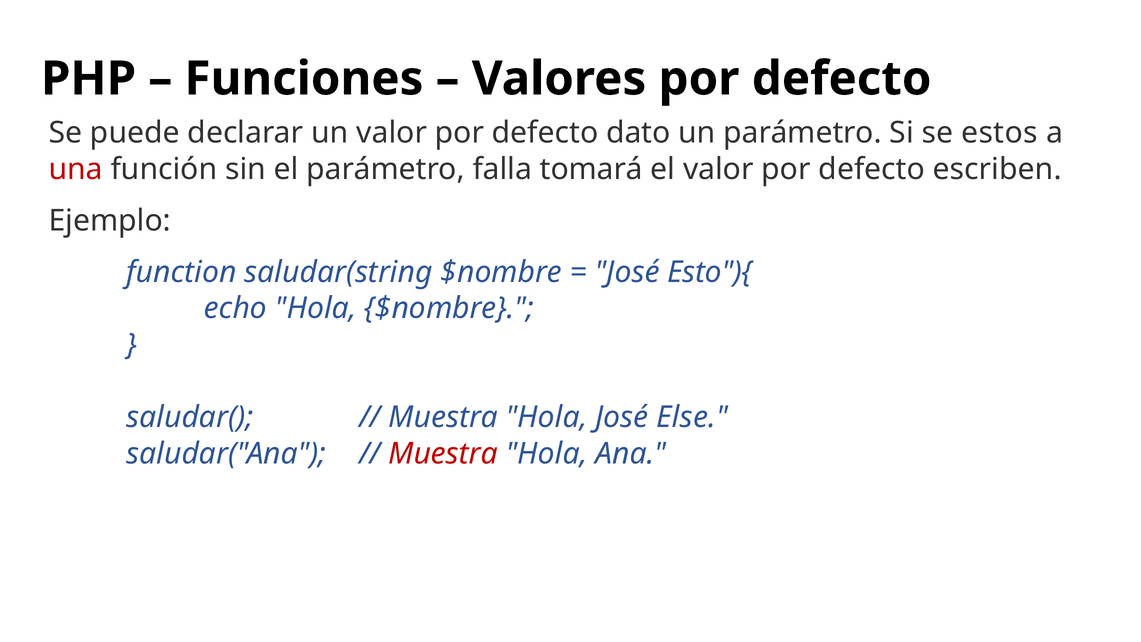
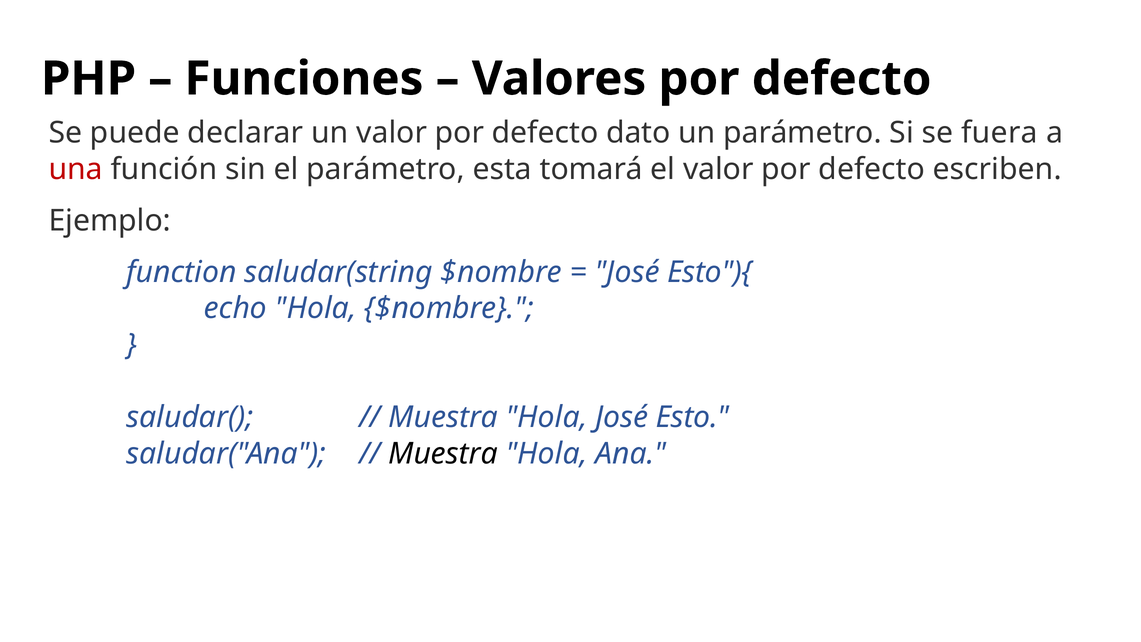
estos: estos -> fuera
falla: falla -> esta
Else: Else -> Esto
Muestra at (443, 453) colour: red -> black
